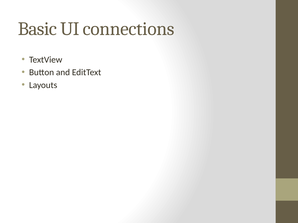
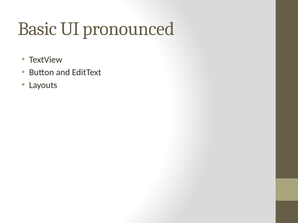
connections: connections -> pronounced
